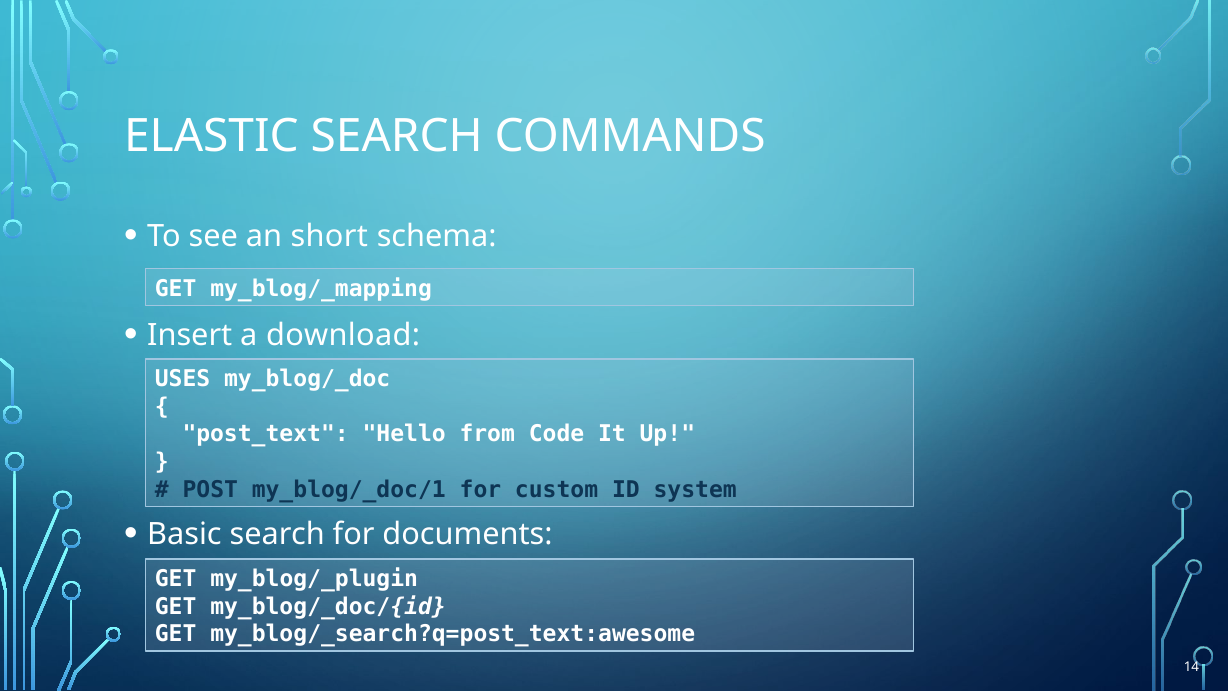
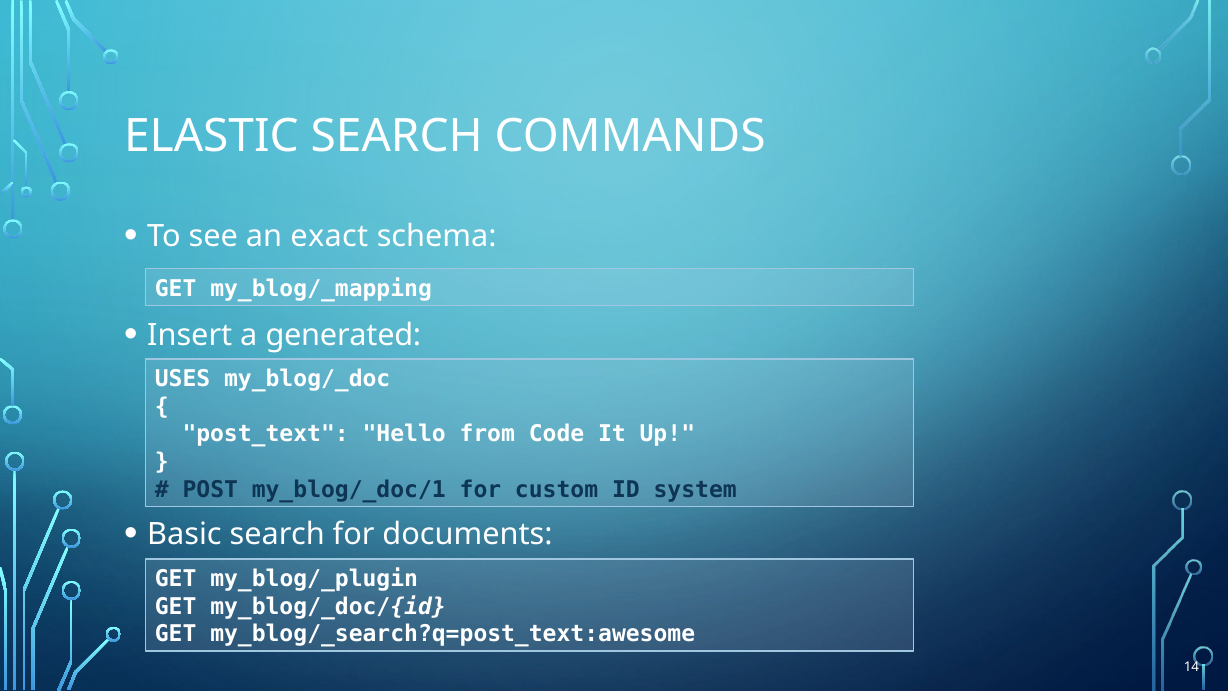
short: short -> exact
download: download -> generated
